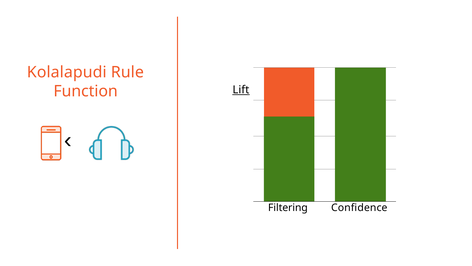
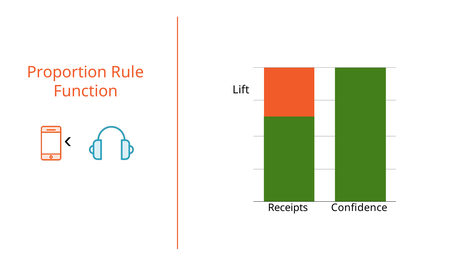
Kolalapudi: Kolalapudi -> Proportion
Lift underline: present -> none
Filtering: Filtering -> Receipts
